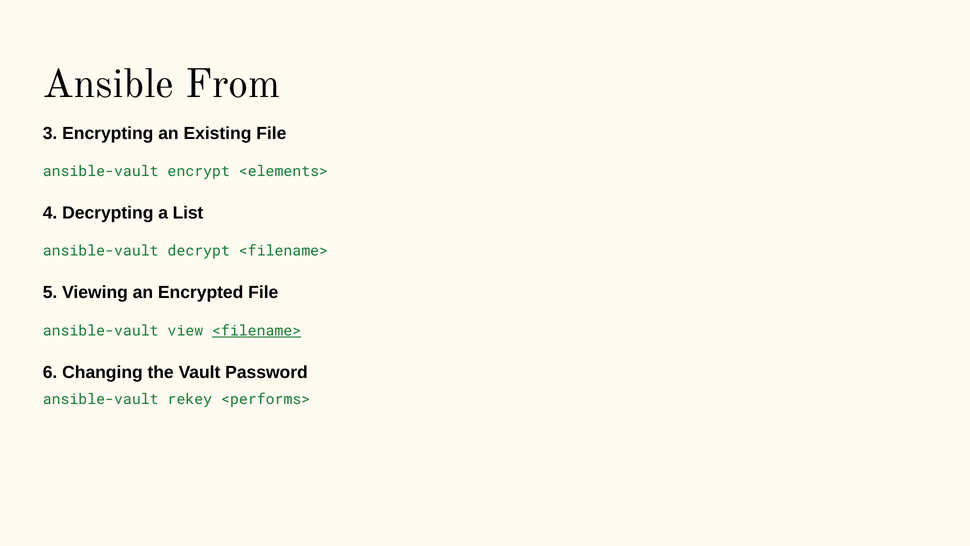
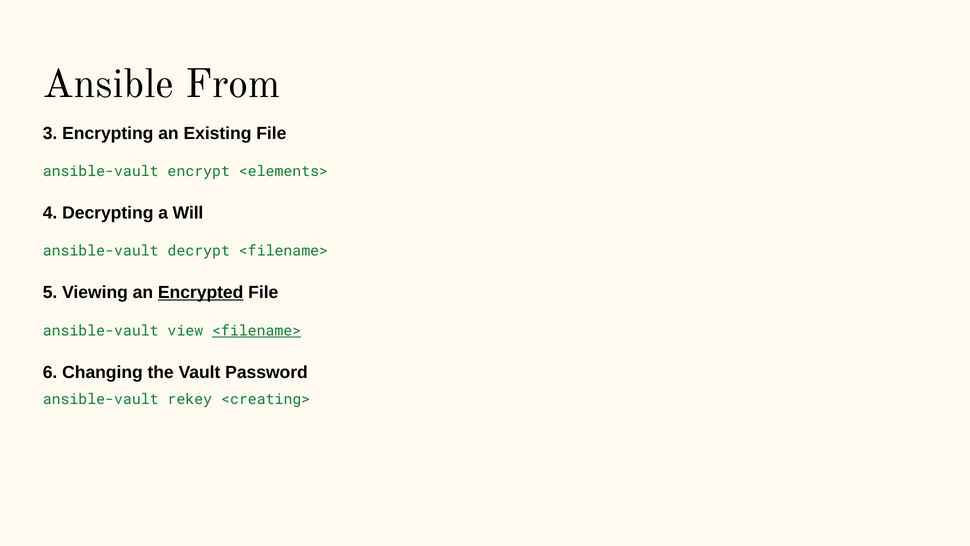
List: List -> Will
Encrypted underline: none -> present
<performs>: <performs> -> <creating>
